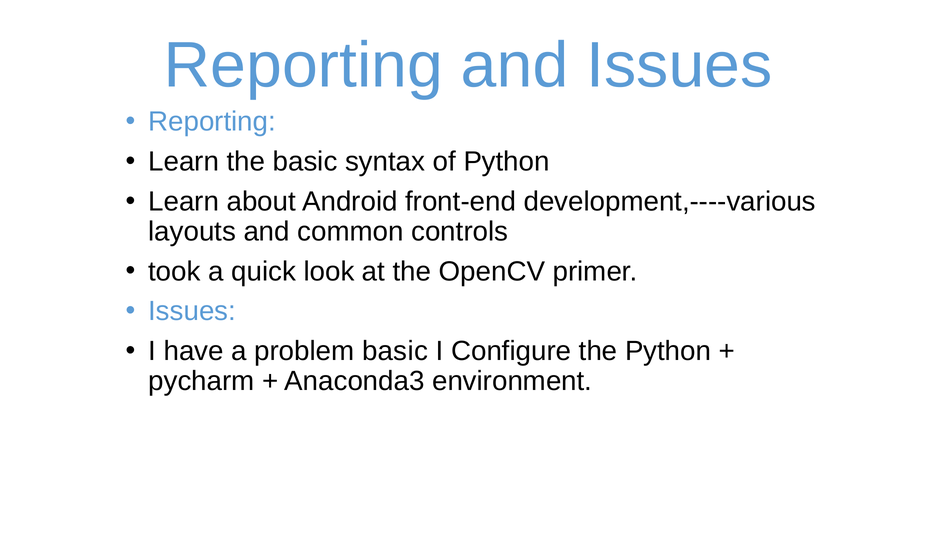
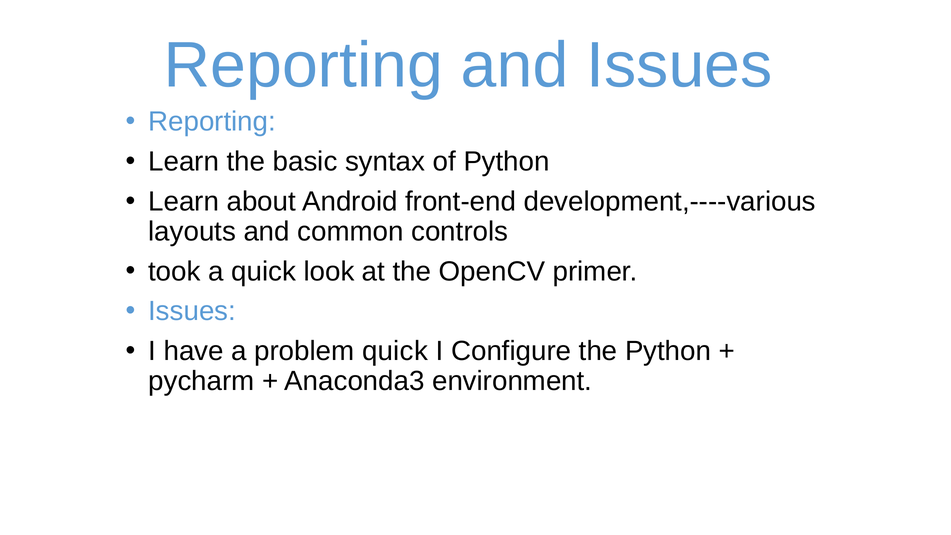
problem basic: basic -> quick
